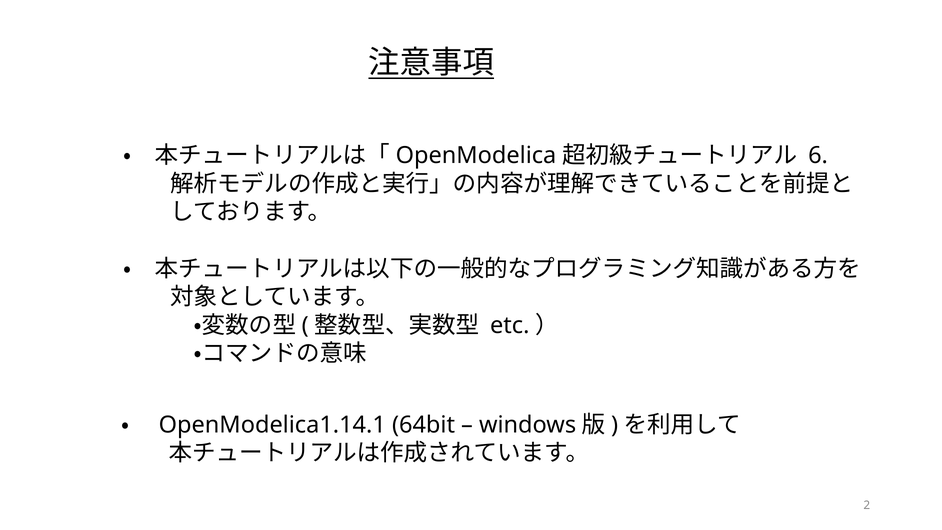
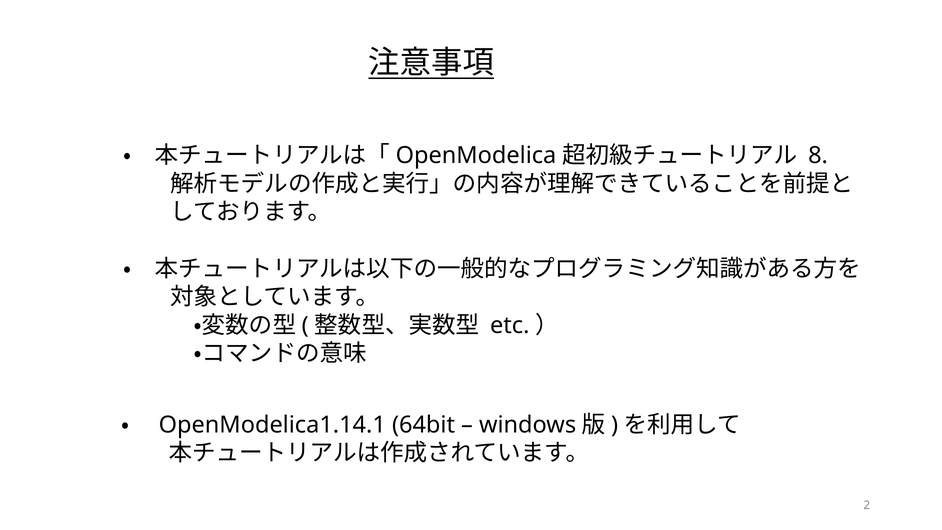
6: 6 -> 8
